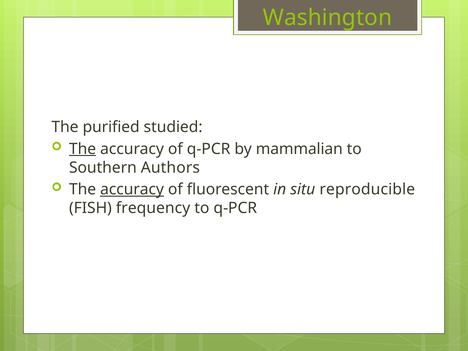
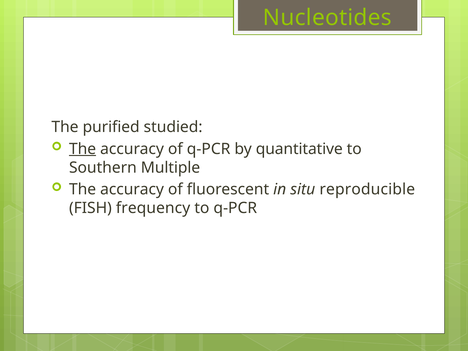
Washington: Washington -> Nucleotides
mammalian: mammalian -> quantitative
Authors: Authors -> Multiple
accuracy at (132, 189) underline: present -> none
